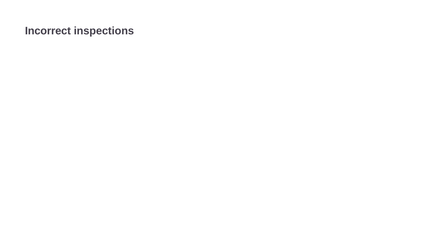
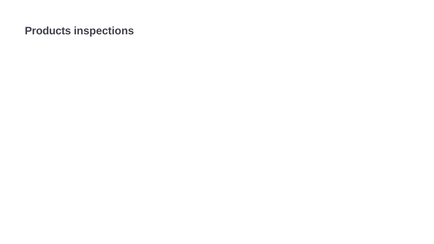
Incorrect: Incorrect -> Products
